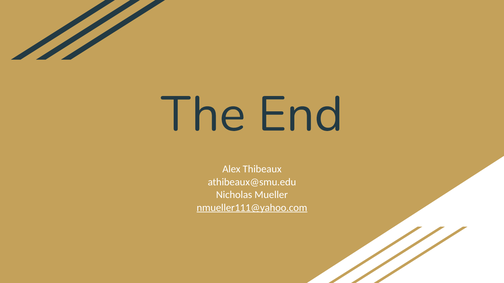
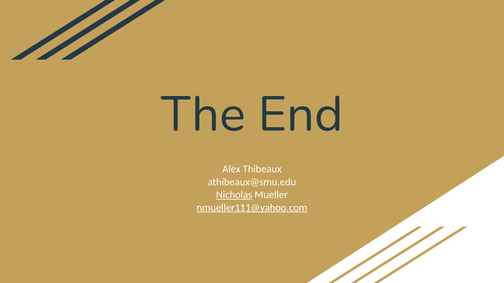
Nicholas underline: none -> present
